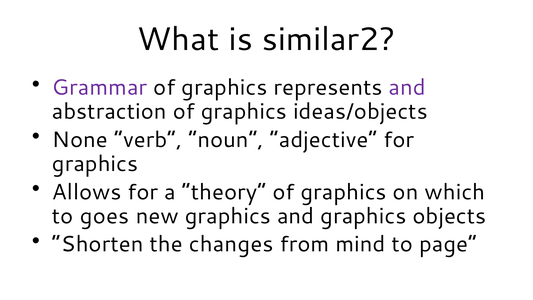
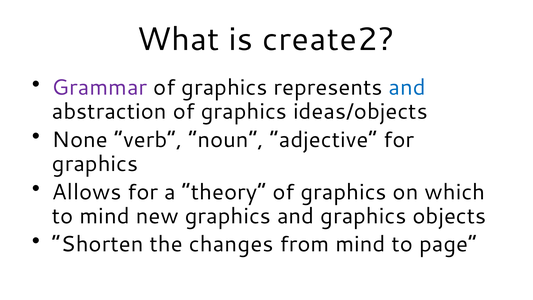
similar2: similar2 -> create2
and at (407, 88) colour: purple -> blue
to goes: goes -> mind
